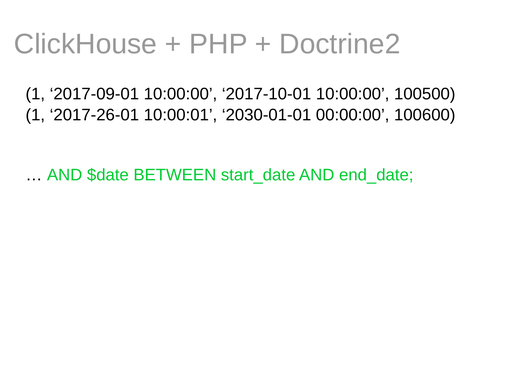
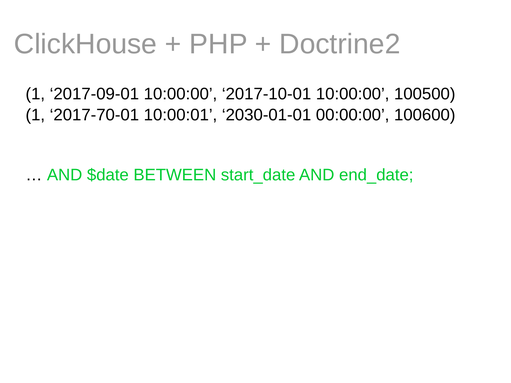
2017-26-01: 2017-26-01 -> 2017-70-01
